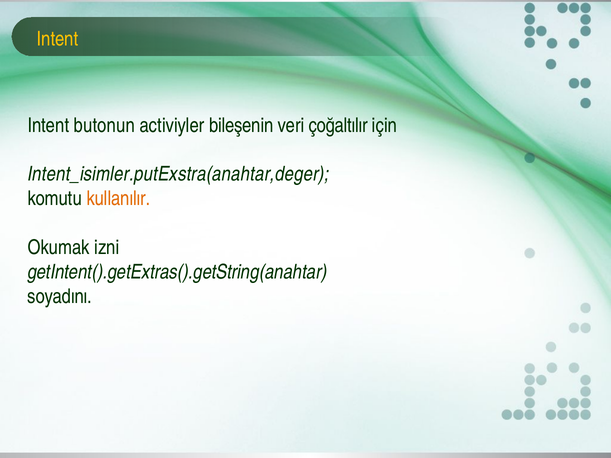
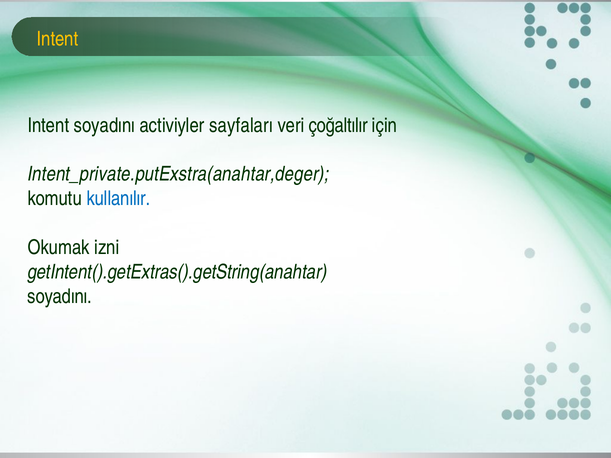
Intent butonun: butonun -> soyadını
bileşenin: bileşenin -> sayfaları
Intent_isimler.putExstra(anahtar,deger: Intent_isimler.putExstra(anahtar,deger -> Intent_private.putExstra(anahtar,deger
kullanılır colour: orange -> blue
